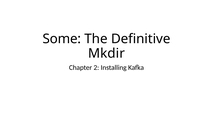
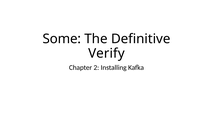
Mkdir: Mkdir -> Verify
